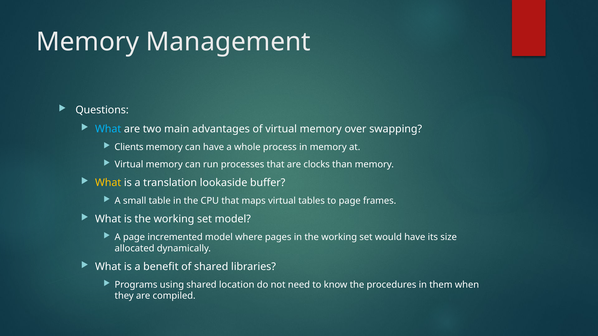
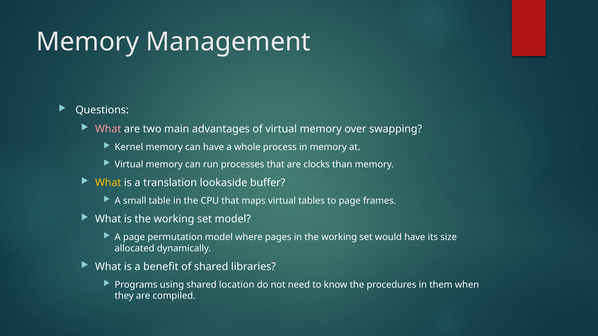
What at (108, 129) colour: light blue -> pink
Clients: Clients -> Kernel
incremented: incremented -> permutation
